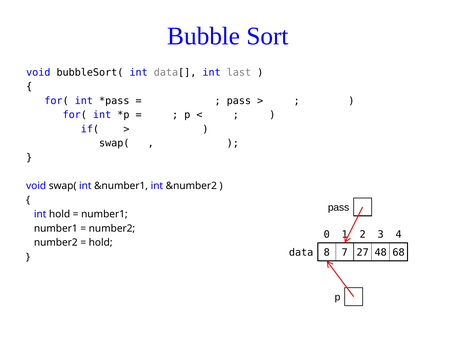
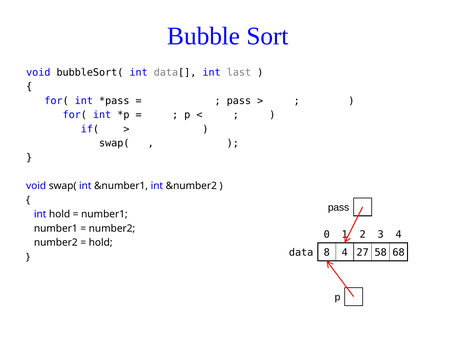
8 7: 7 -> 4
48: 48 -> 58
